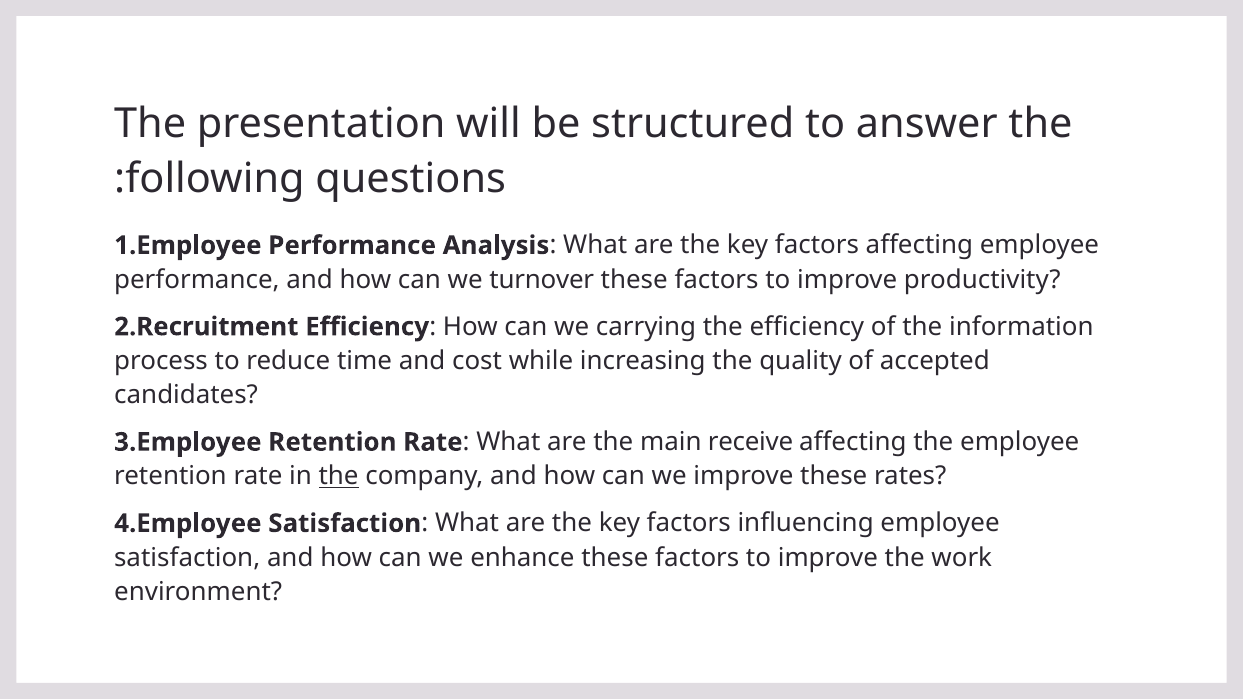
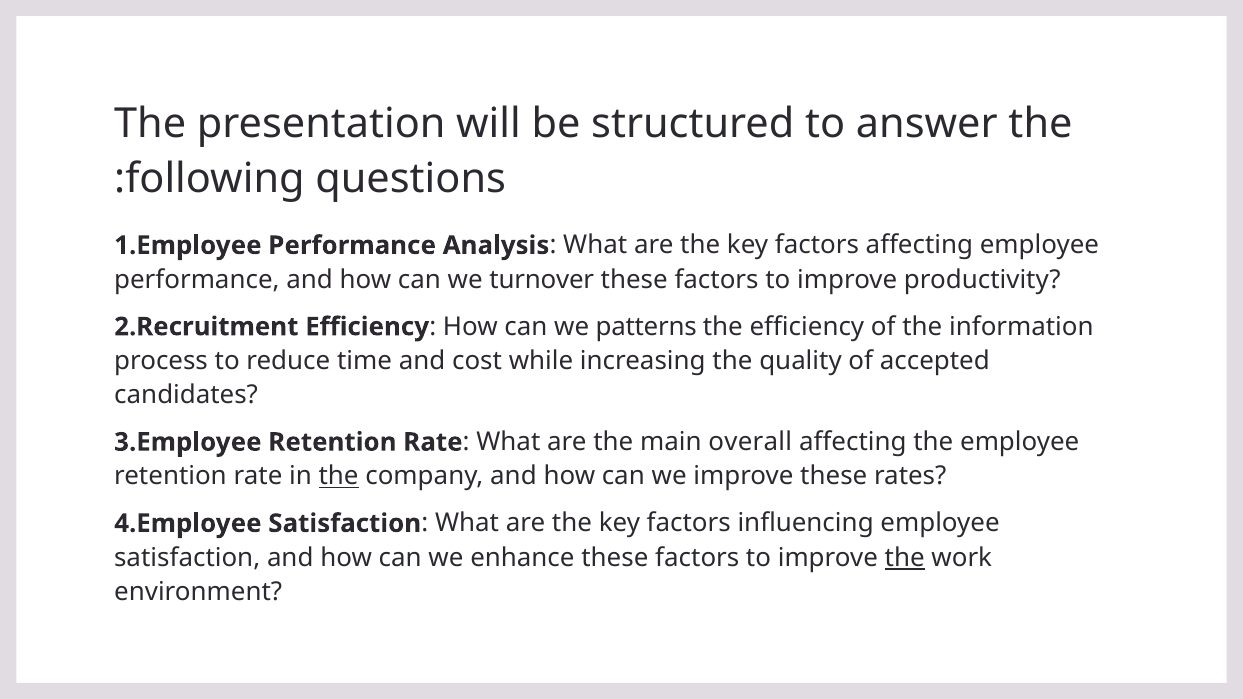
carrying: carrying -> patterns
receive: receive -> overall
the at (905, 558) underline: none -> present
